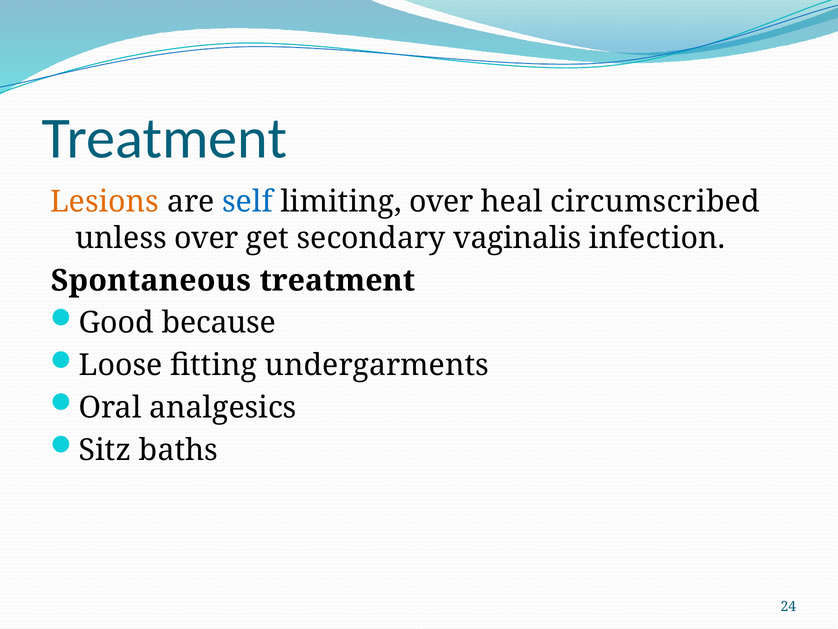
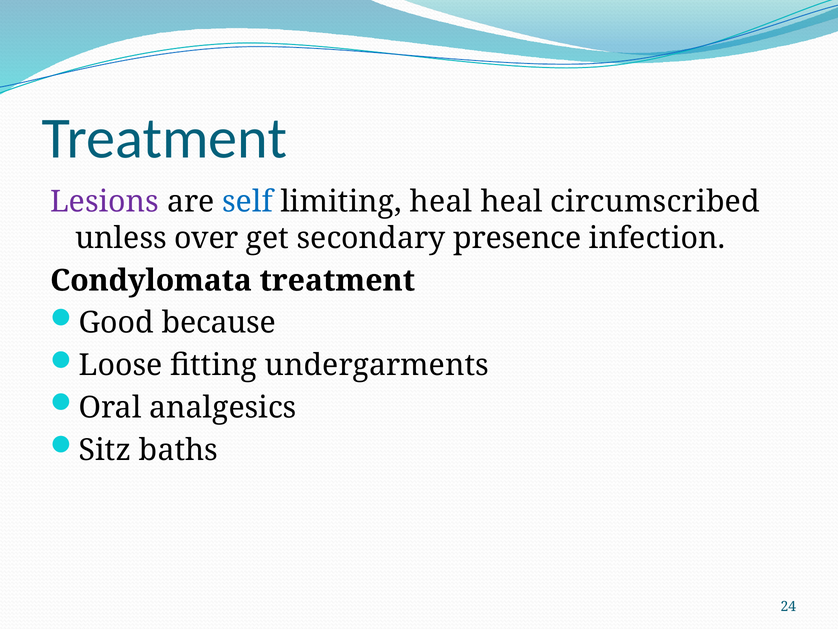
Lesions colour: orange -> purple
limiting over: over -> heal
vaginalis: vaginalis -> presence
Spontaneous: Spontaneous -> Condylomata
